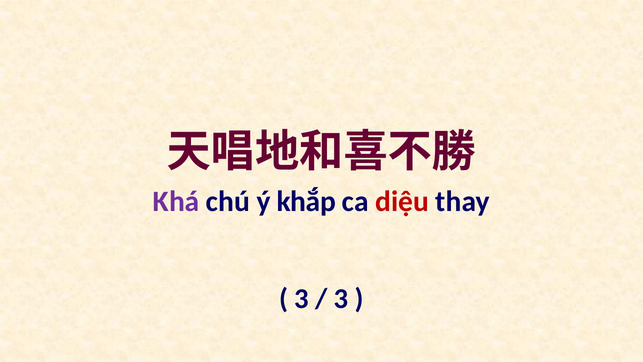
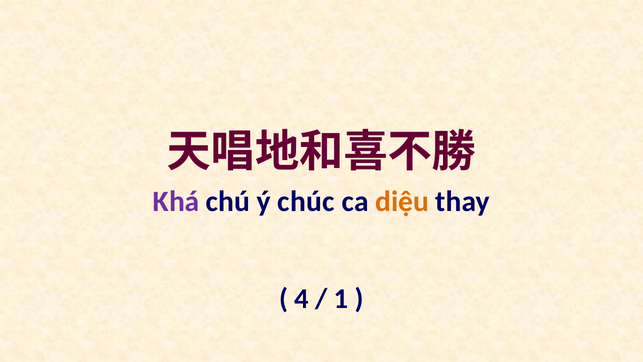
khắp: khắp -> chúc
diệu colour: red -> orange
3 at (302, 299): 3 -> 4
3 at (341, 299): 3 -> 1
